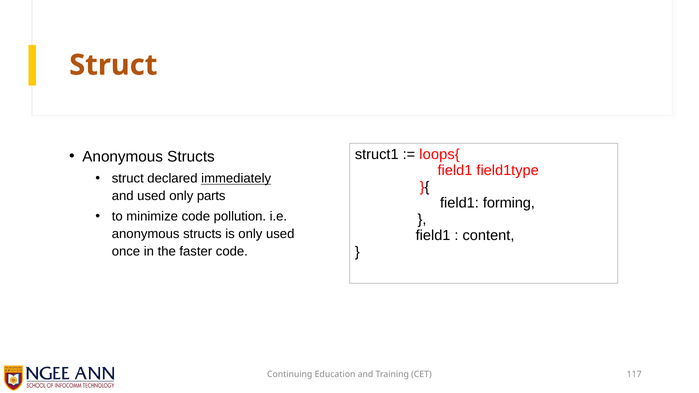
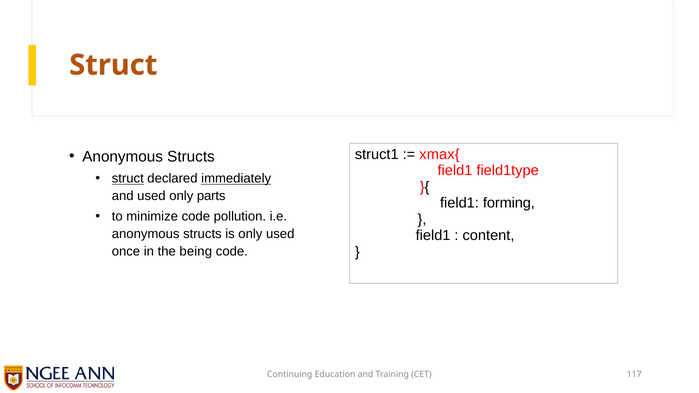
loops{: loops{ -> xmax{
struct at (128, 179) underline: none -> present
faster: faster -> being
